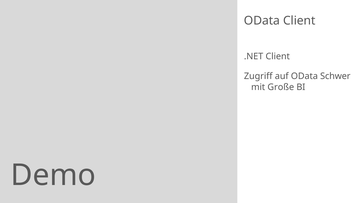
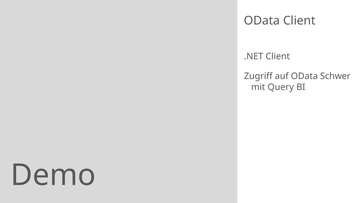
Große: Große -> Query
